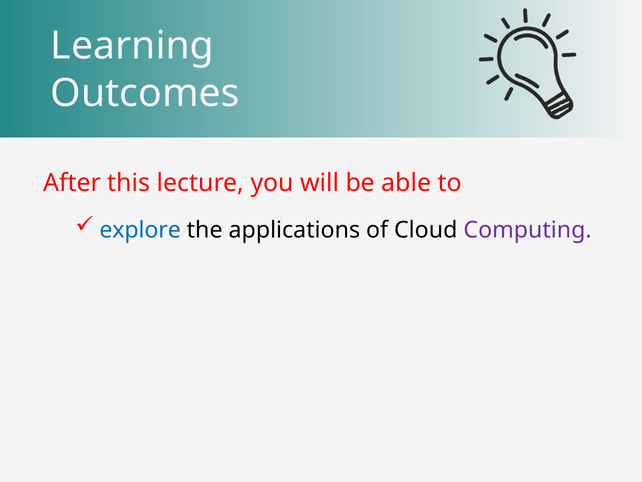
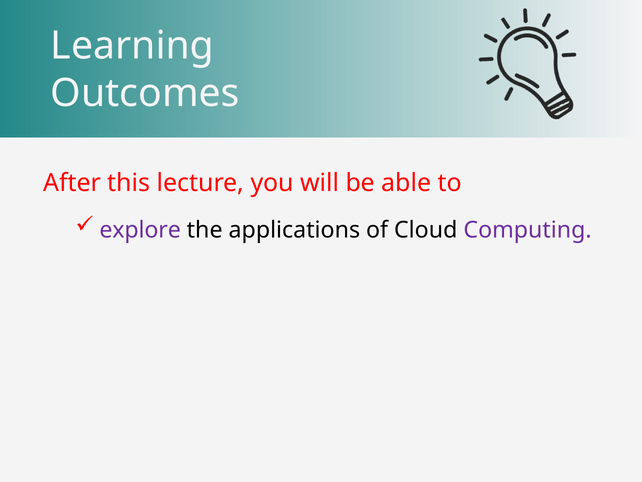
explore colour: blue -> purple
